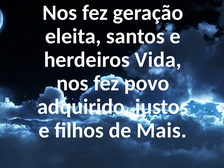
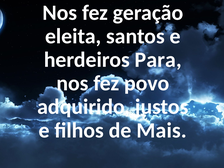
Vida: Vida -> Para
